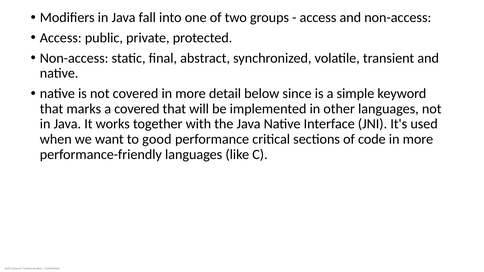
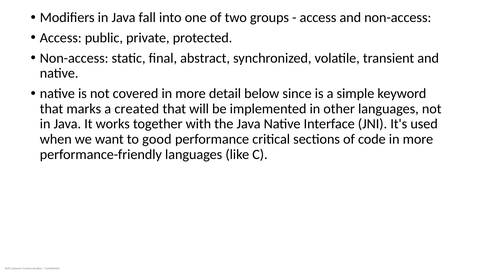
a covered: covered -> created
